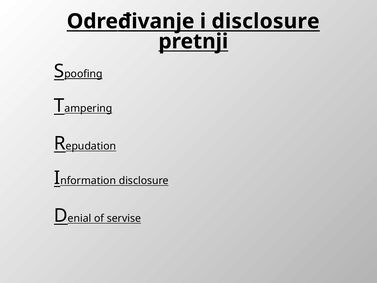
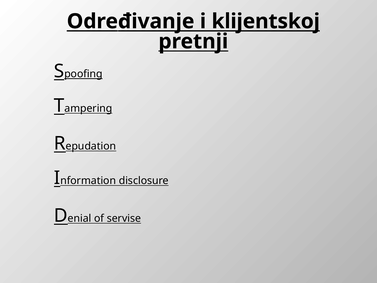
i disclosure: disclosure -> klijentskoj
